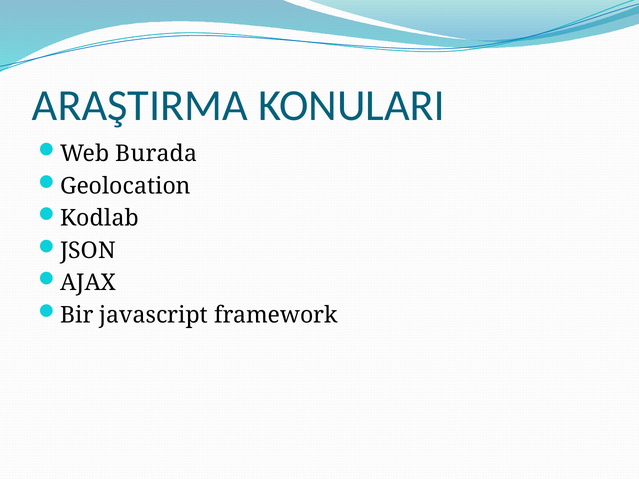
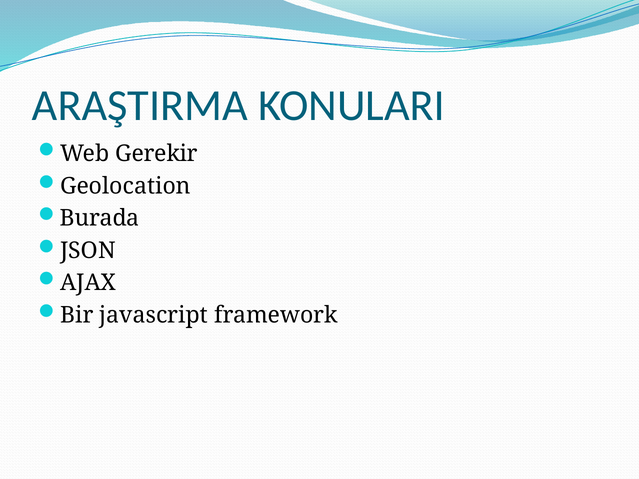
Burada: Burada -> Gerekir
Kodlab: Kodlab -> Burada
